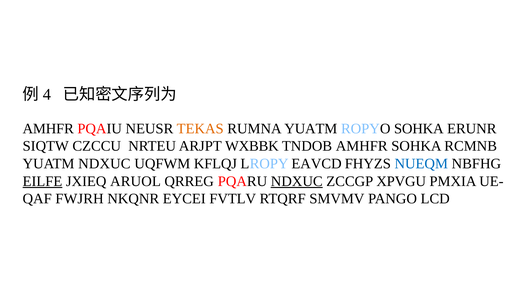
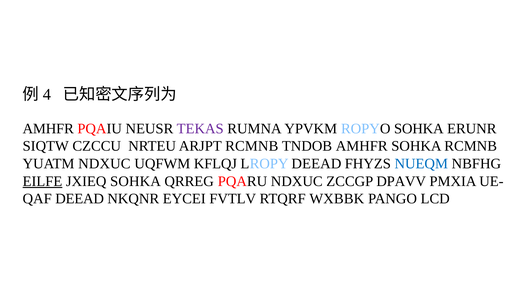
TEKAS colour: orange -> purple
RUMNA YUATM: YUATM -> YPVKM
ARJPT WXBBK: WXBBK -> RCMNB
LROPY EAVCD: EAVCD -> DEEAD
JXIEQ ARUOL: ARUOL -> SOHKA
NDXUC at (297, 181) underline: present -> none
XPVGU: XPVGU -> DPAVV
QAF FWJRH: FWJRH -> DEEAD
SMVMV: SMVMV -> WXBBK
